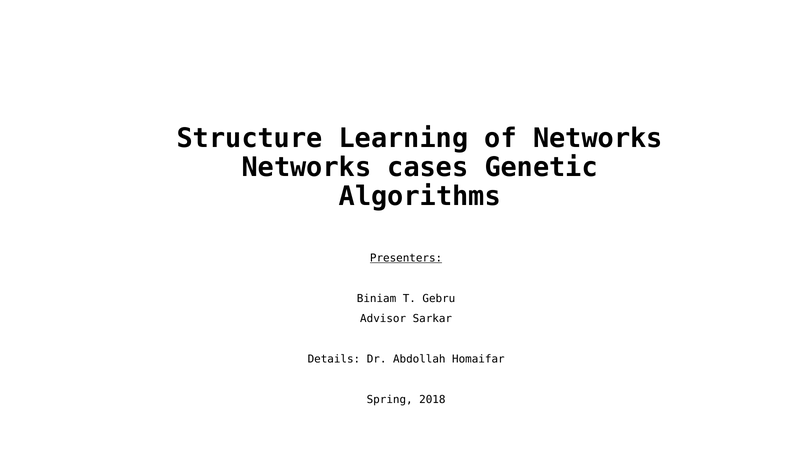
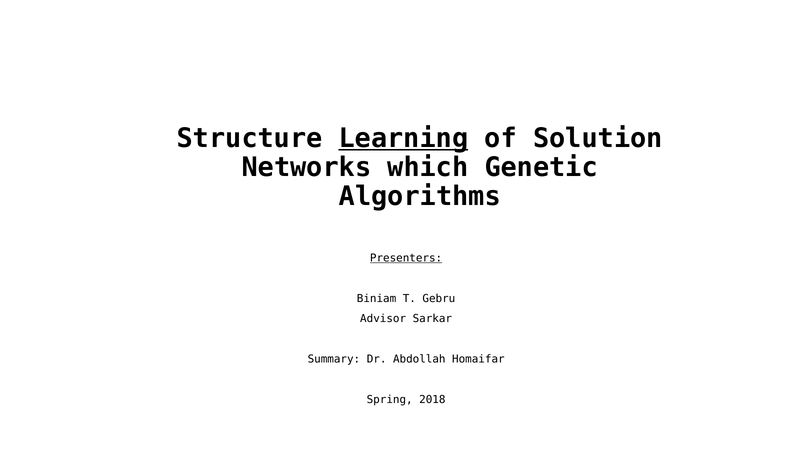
Learning underline: none -> present
of Networks: Networks -> Solution
cases: cases -> which
Details: Details -> Summary
